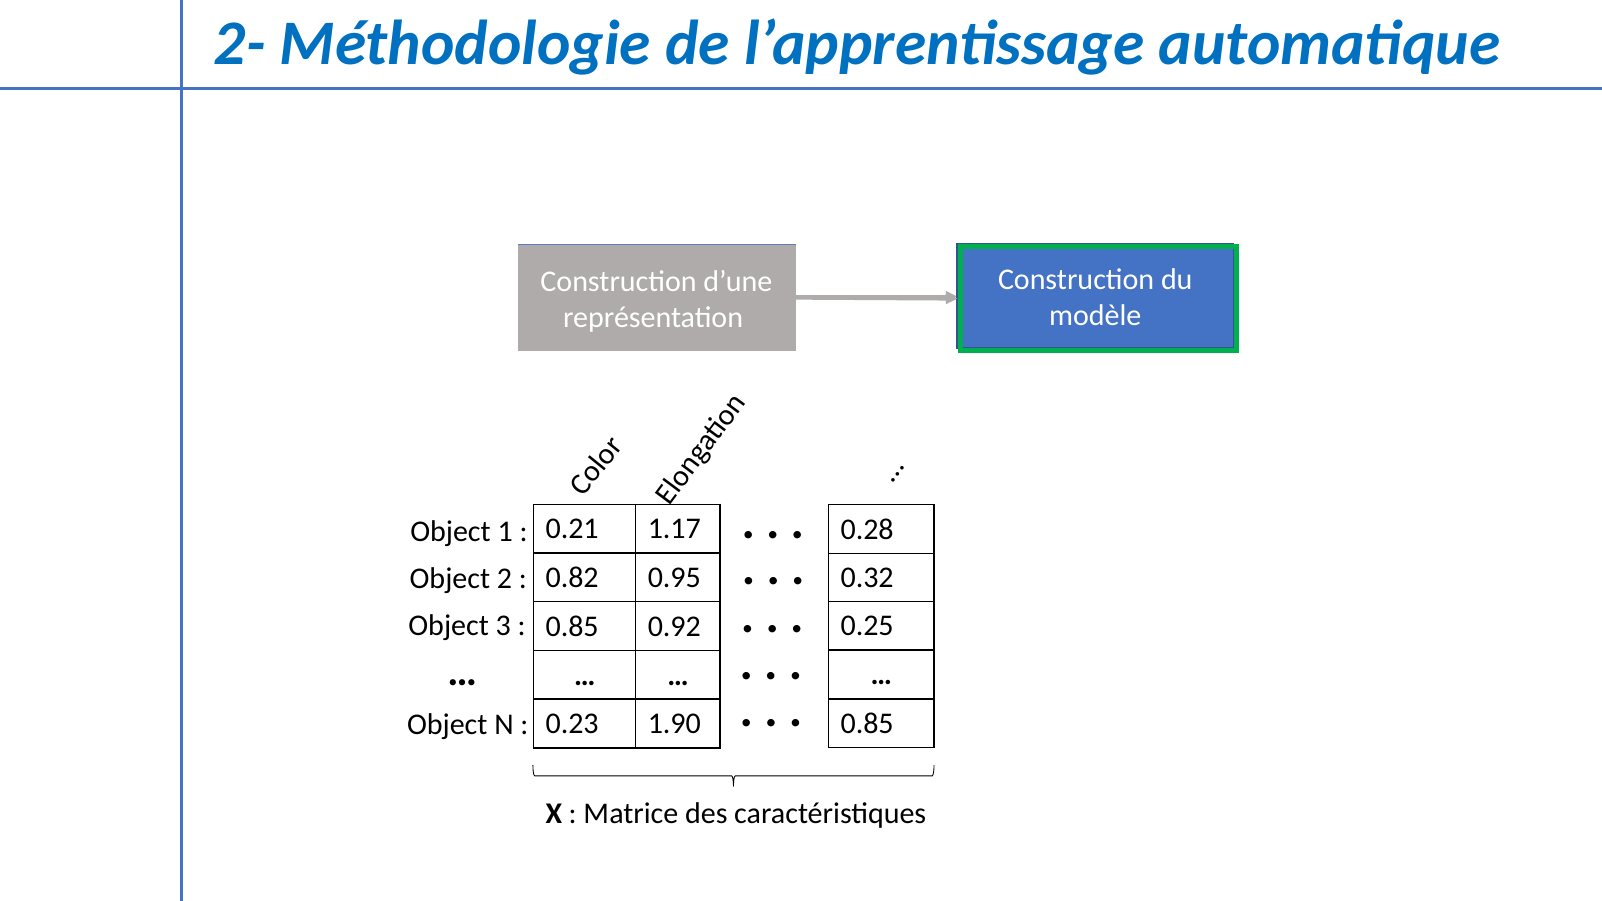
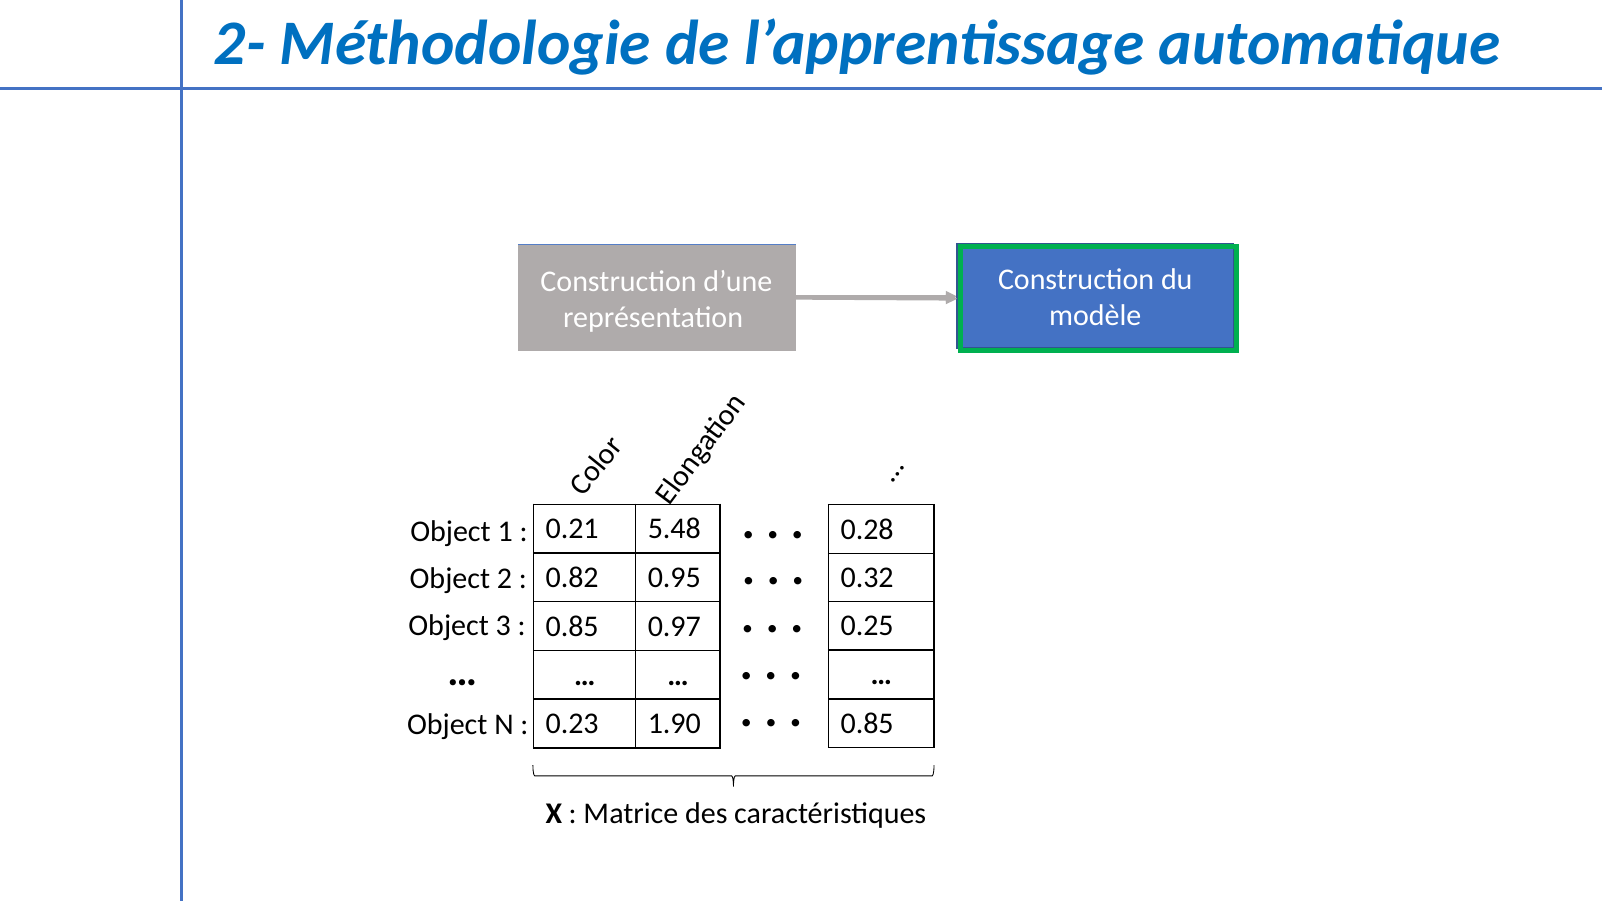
1.17: 1.17 -> 5.48
0.92: 0.92 -> 0.97
